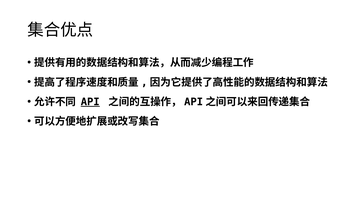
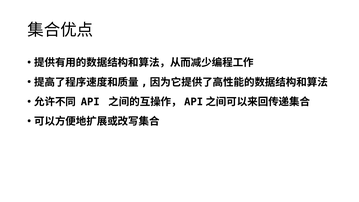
API underline: present -> none
